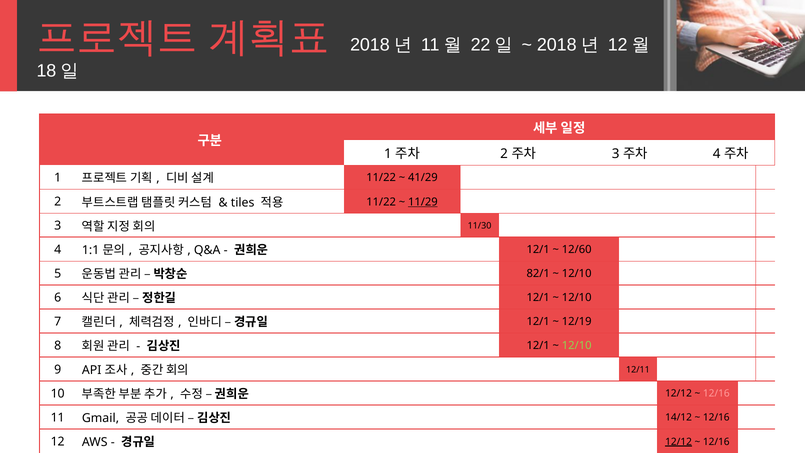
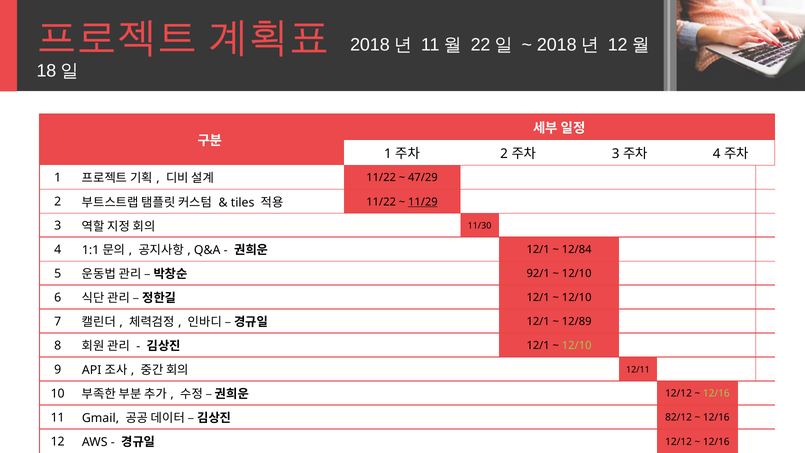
41/29: 41/29 -> 47/29
12/60: 12/60 -> 12/84
82/1: 82/1 -> 92/1
12/19: 12/19 -> 12/89
12/16 at (716, 393) colour: pink -> light green
14/12: 14/12 -> 82/12
12/12 at (679, 442) underline: present -> none
